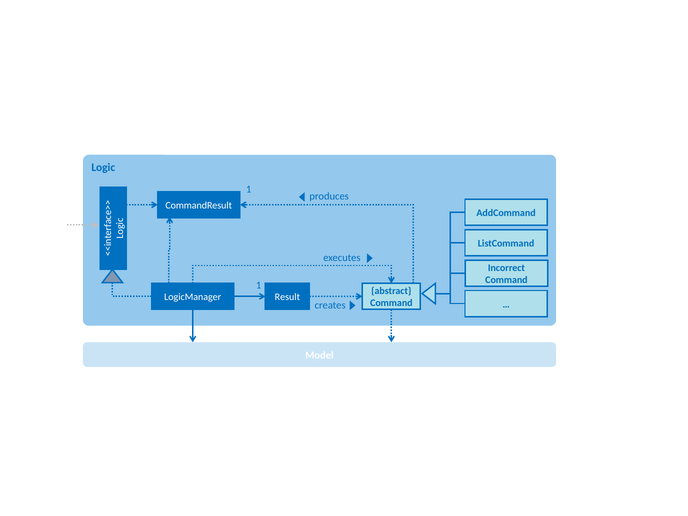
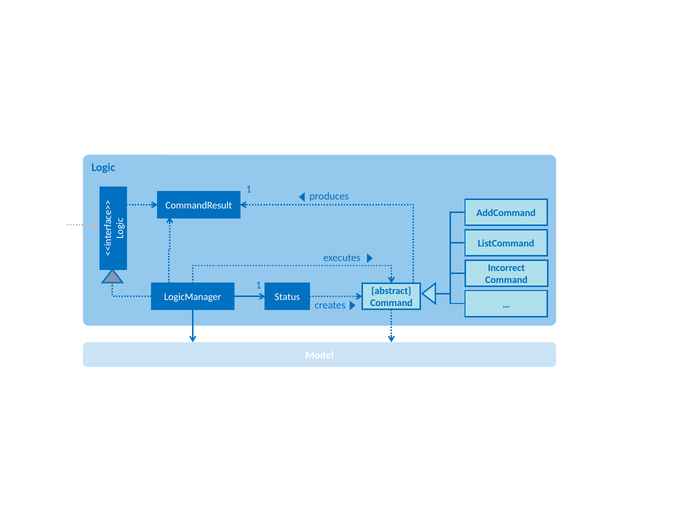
Result: Result -> Status
